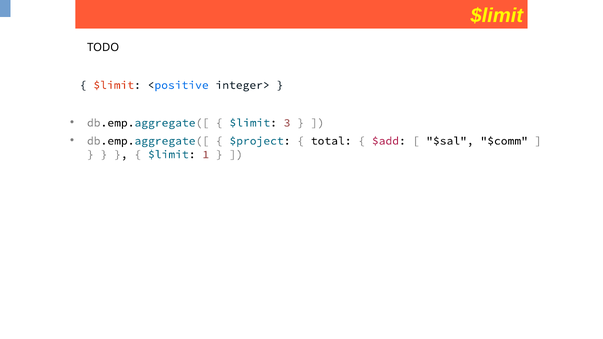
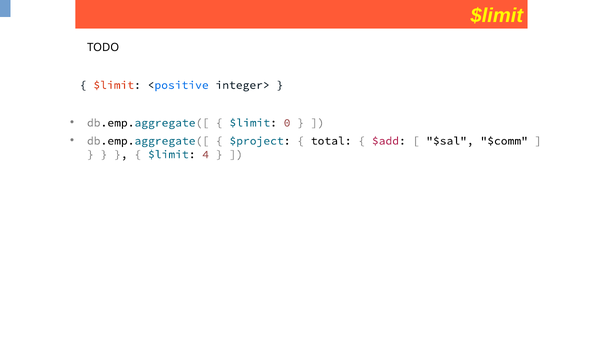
3: 3 -> 0
1: 1 -> 4
